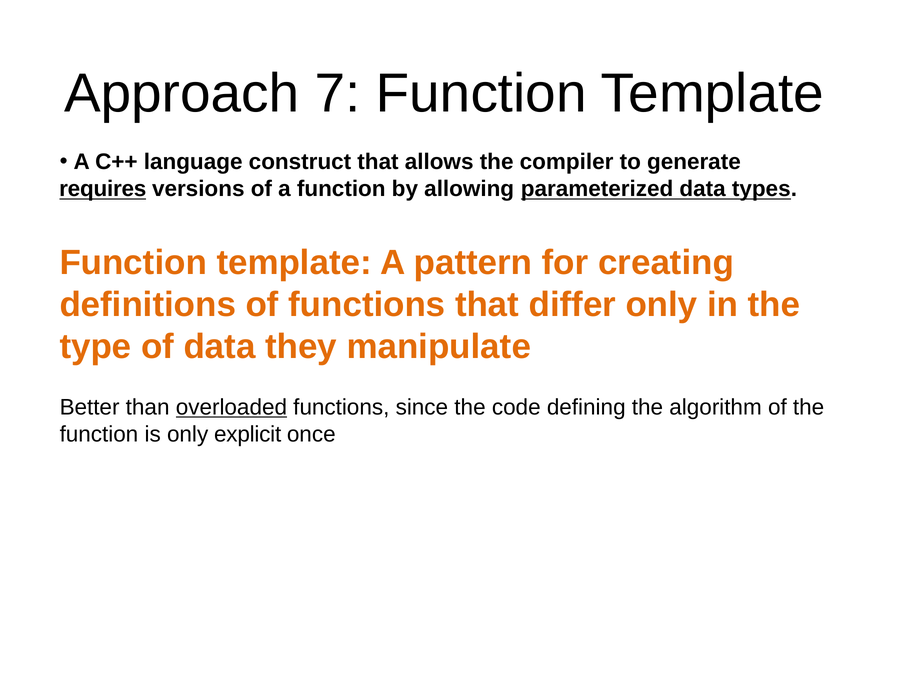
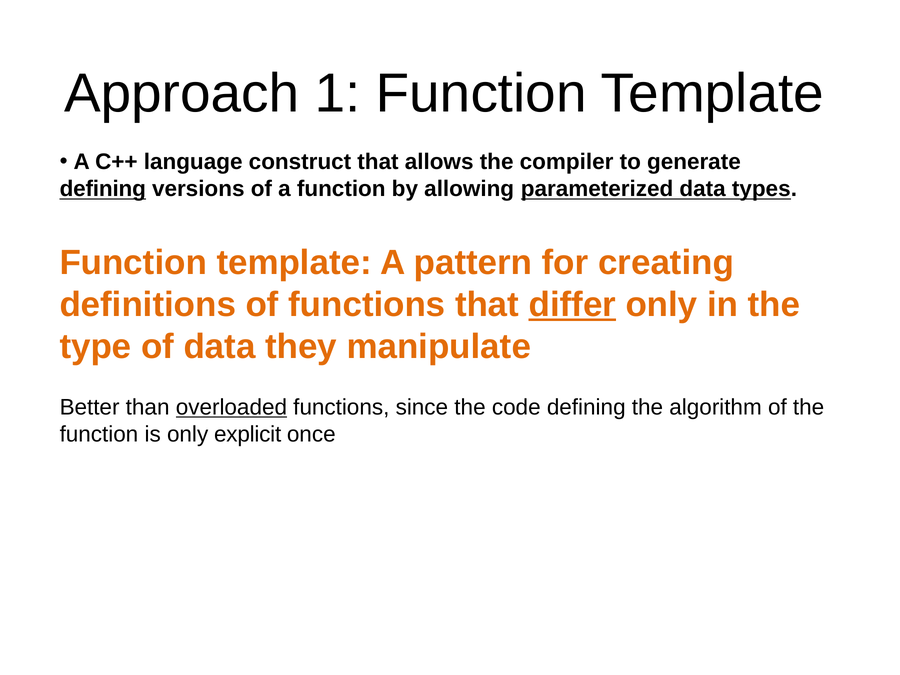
7: 7 -> 1
requires at (103, 189): requires -> defining
differ underline: none -> present
